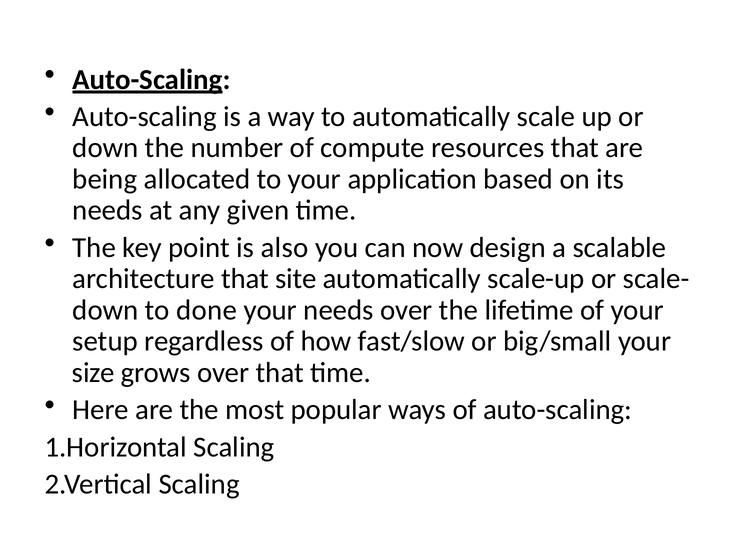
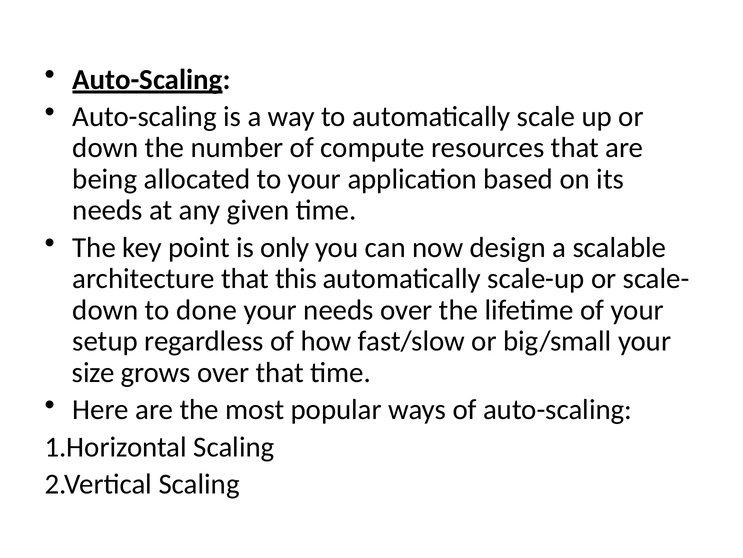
also: also -> only
site: site -> this
